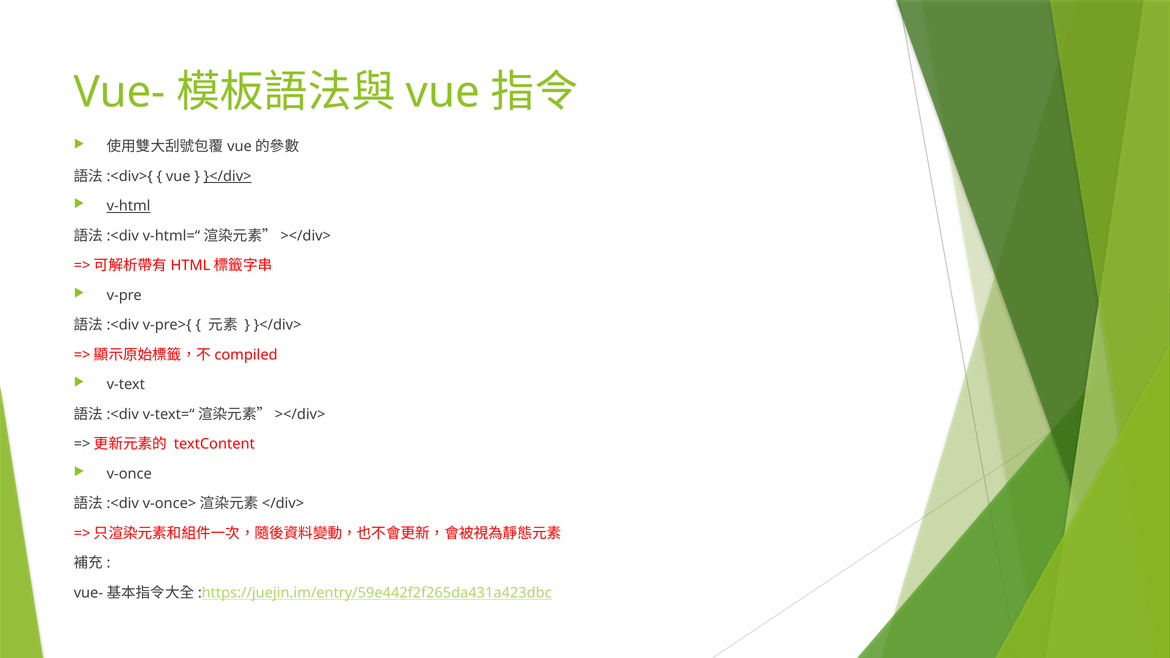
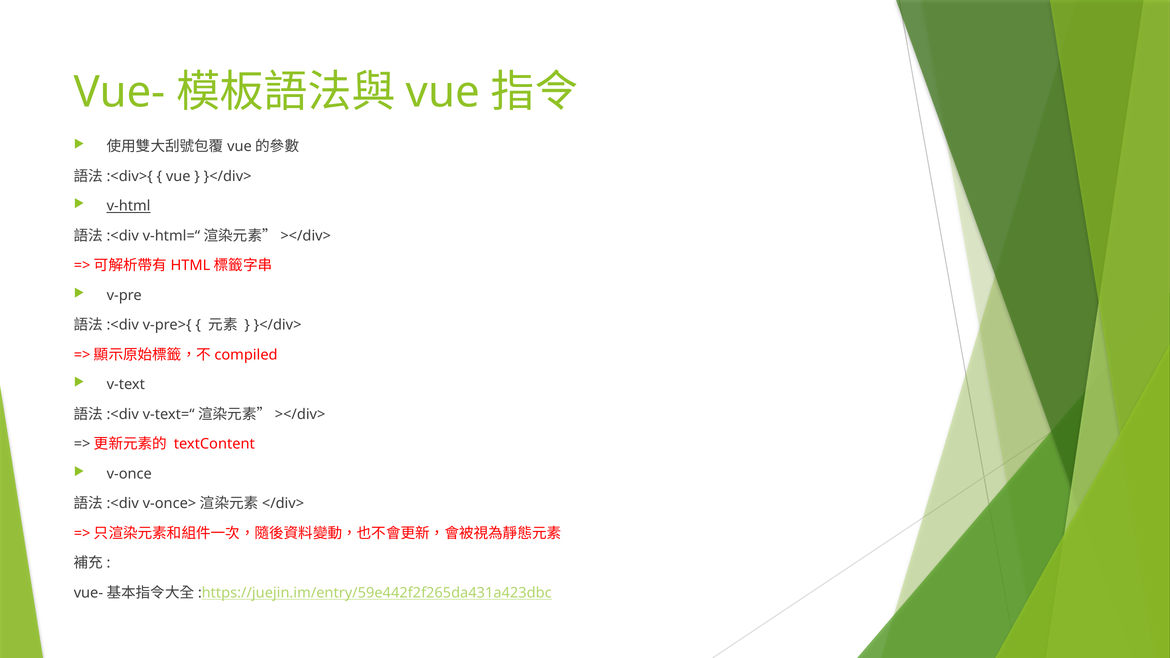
}</div> at (228, 176) underline: present -> none
